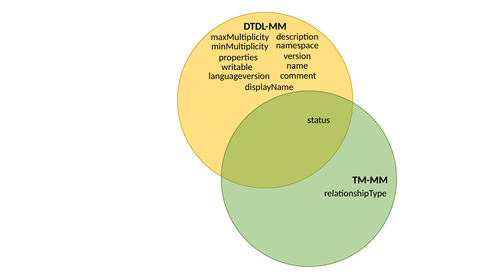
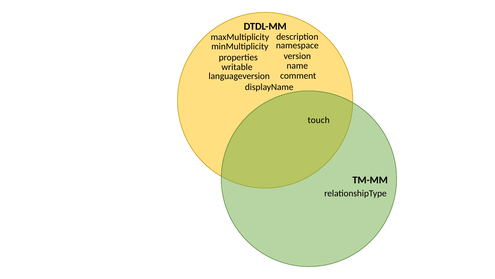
status: status -> touch
